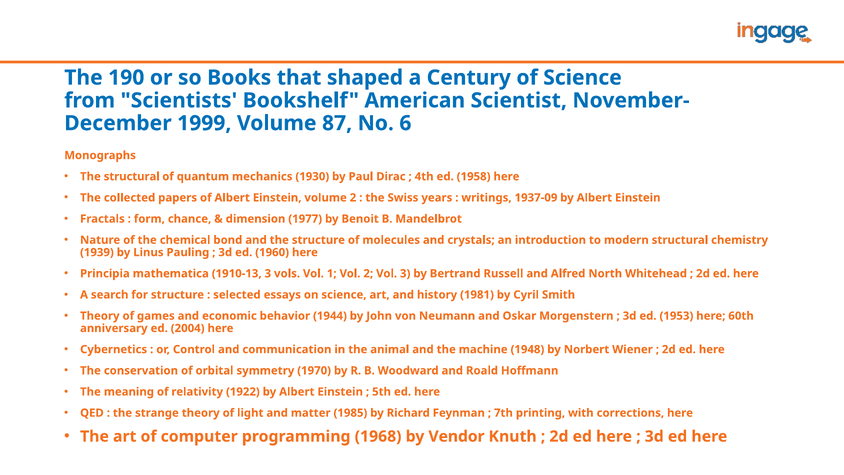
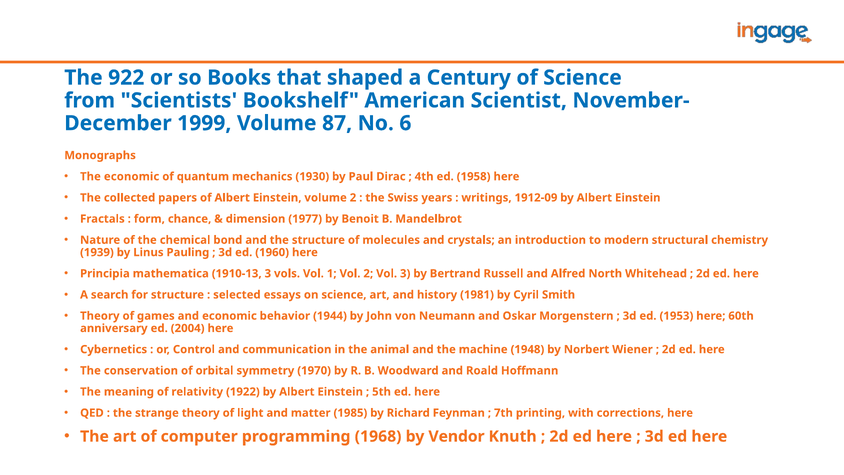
190: 190 -> 922
The structural: structural -> economic
1937-09: 1937-09 -> 1912-09
